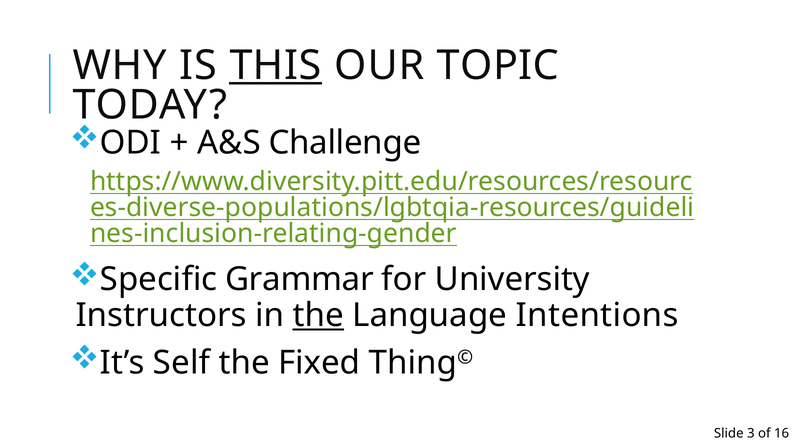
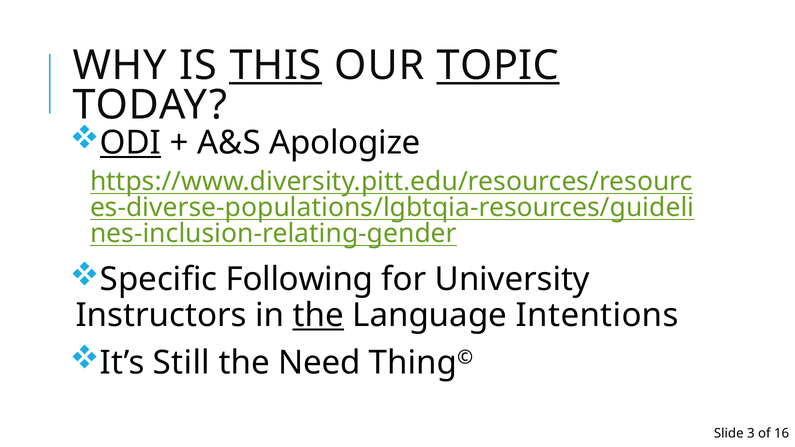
TOPIC underline: none -> present
ODI underline: none -> present
Challenge: Challenge -> Apologize
Grammar: Grammar -> Following
Self: Self -> Still
Fixed: Fixed -> Need
